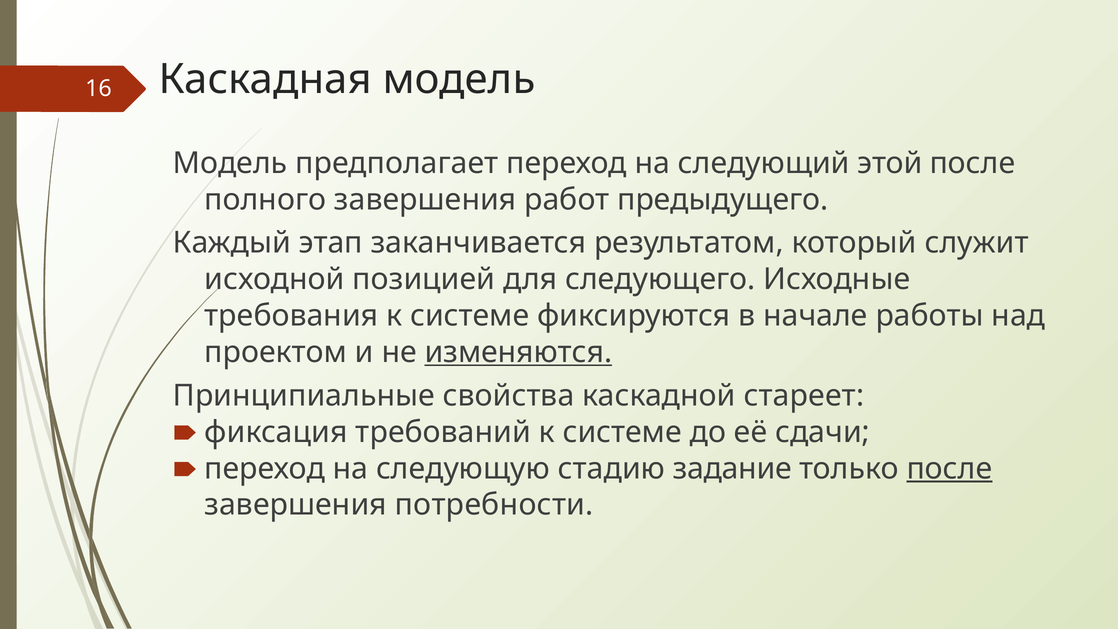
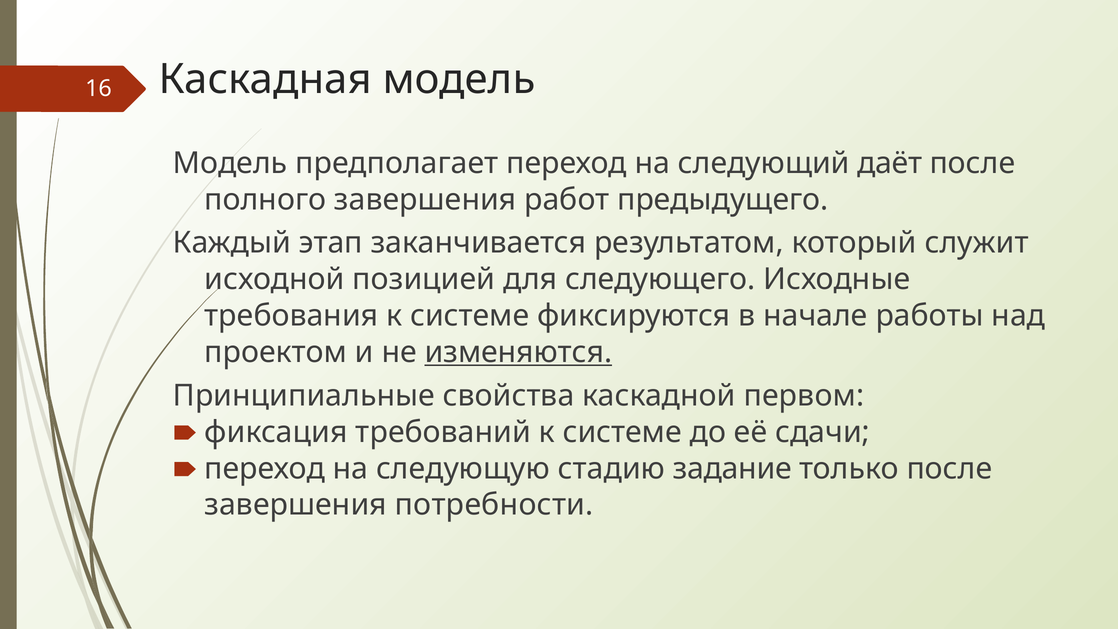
этой: этой -> даёт
стареет: стареет -> первом
после at (949, 468) underline: present -> none
